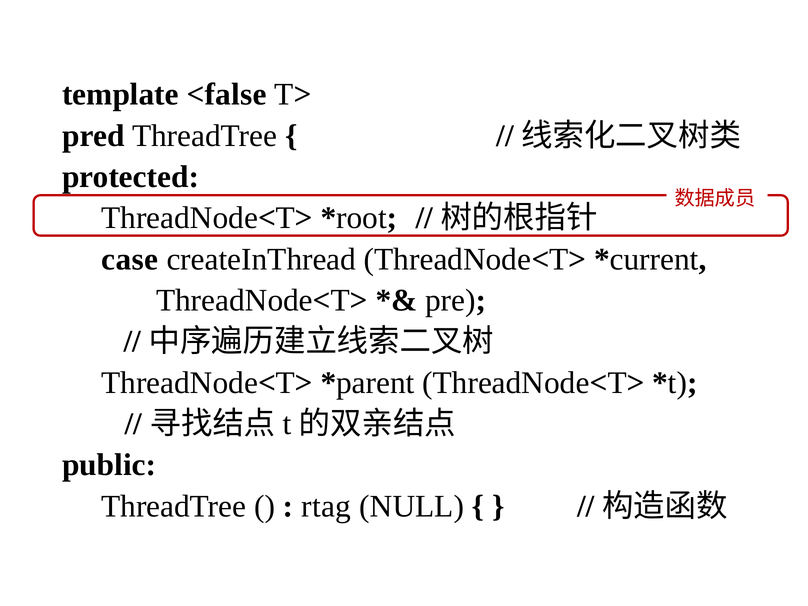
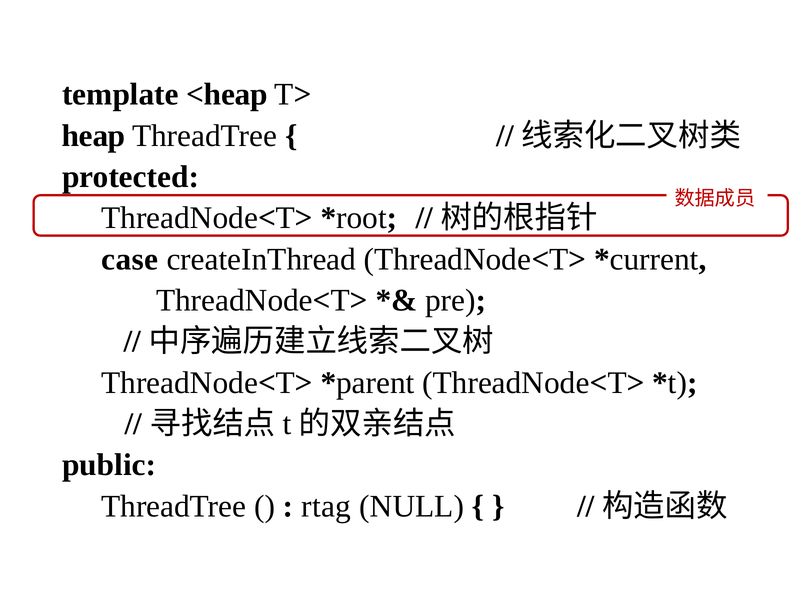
<false: <false -> <heap
pred: pred -> heap
